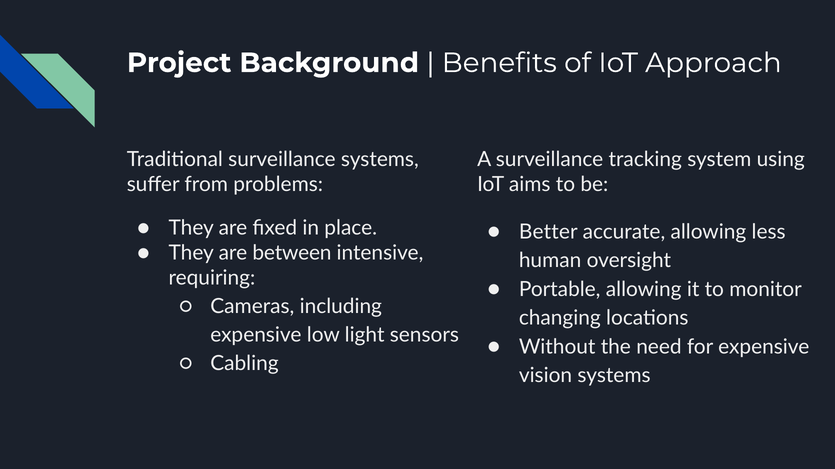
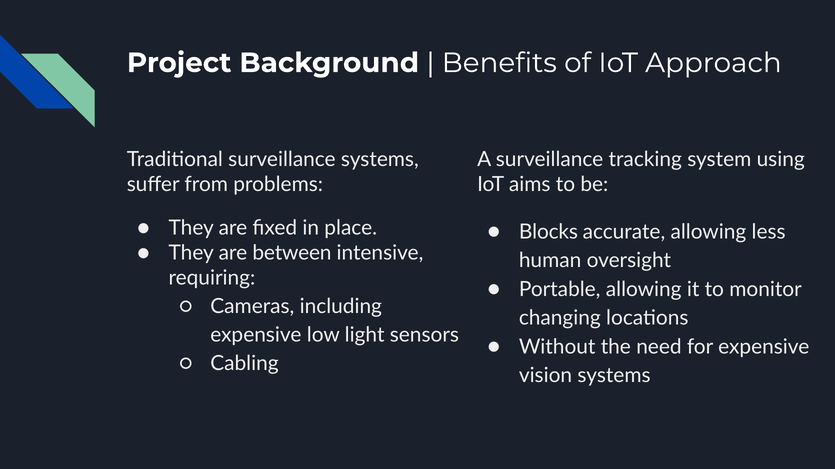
Better: Better -> Blocks
